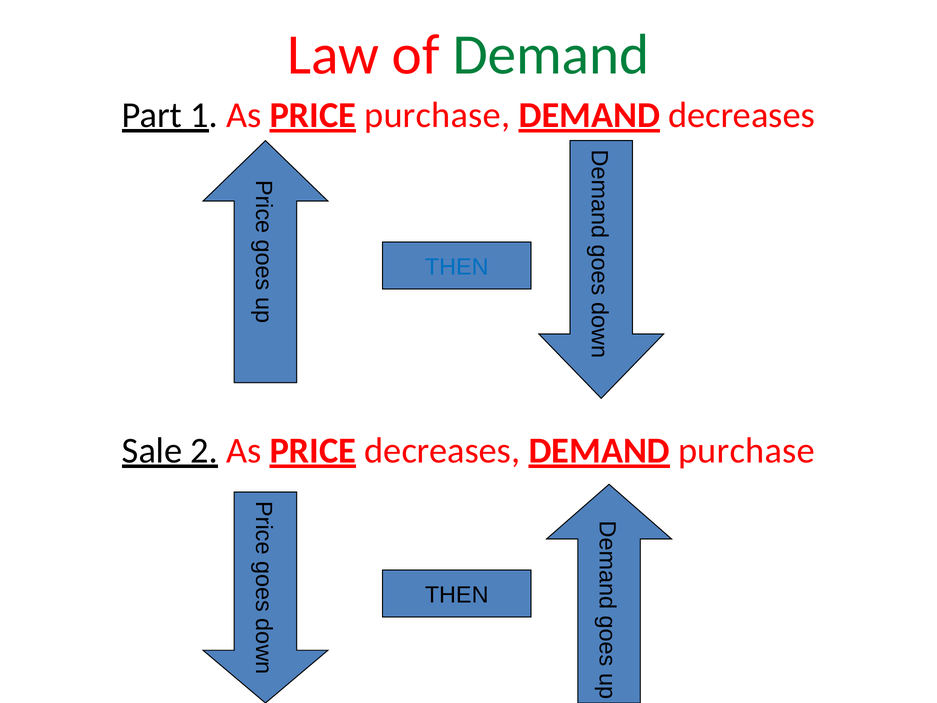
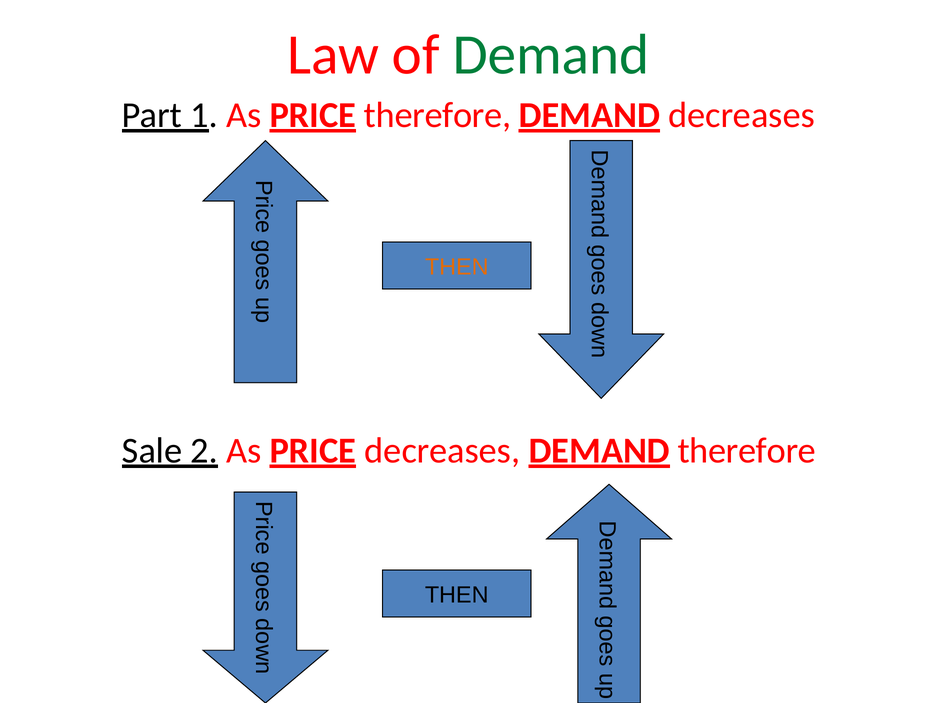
PRICE purchase: purchase -> therefore
THEN at (457, 267) colour: blue -> orange
DEMAND purchase: purchase -> therefore
